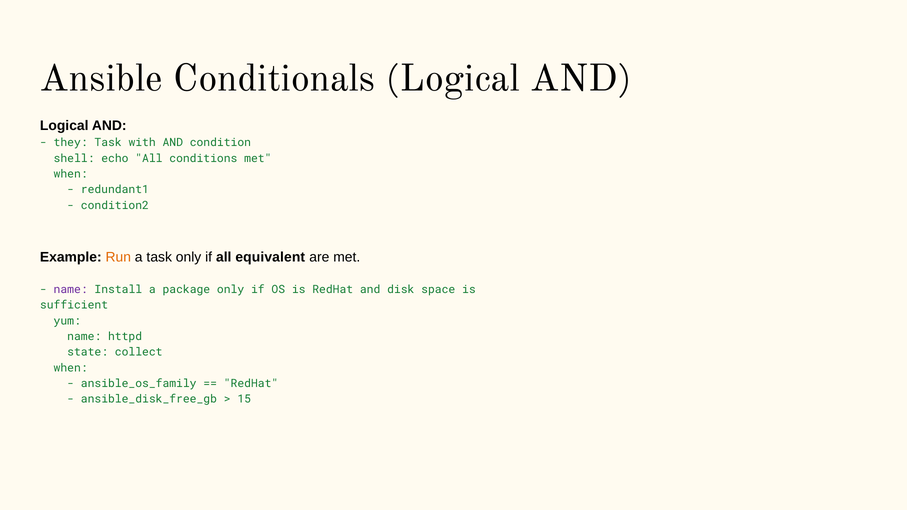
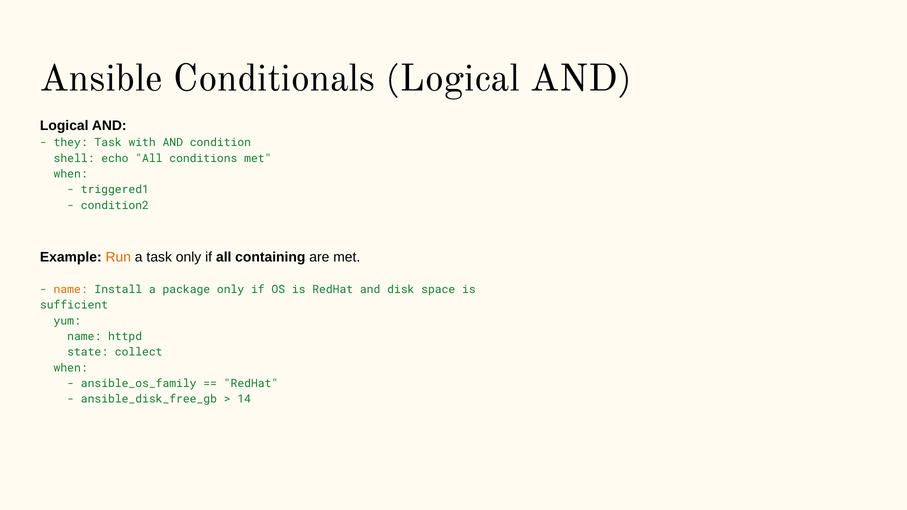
redundant1: redundant1 -> triggered1
equivalent: equivalent -> containing
name at (71, 290) colour: purple -> orange
15: 15 -> 14
